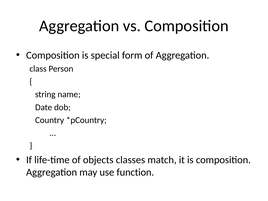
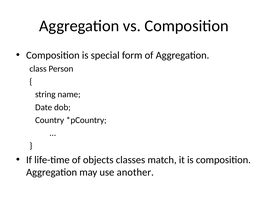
function: function -> another
